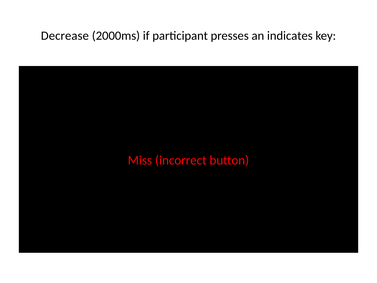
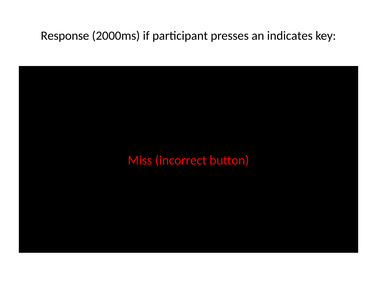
Decrease: Decrease -> Response
